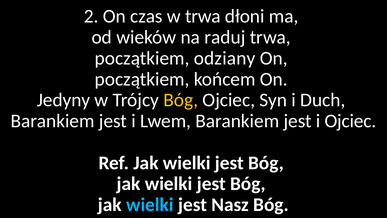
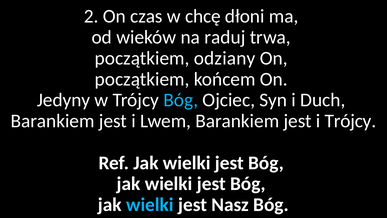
w trwa: trwa -> chcę
Bóg at (181, 100) colour: yellow -> light blue
i Ojciec: Ojciec -> Trójcy
